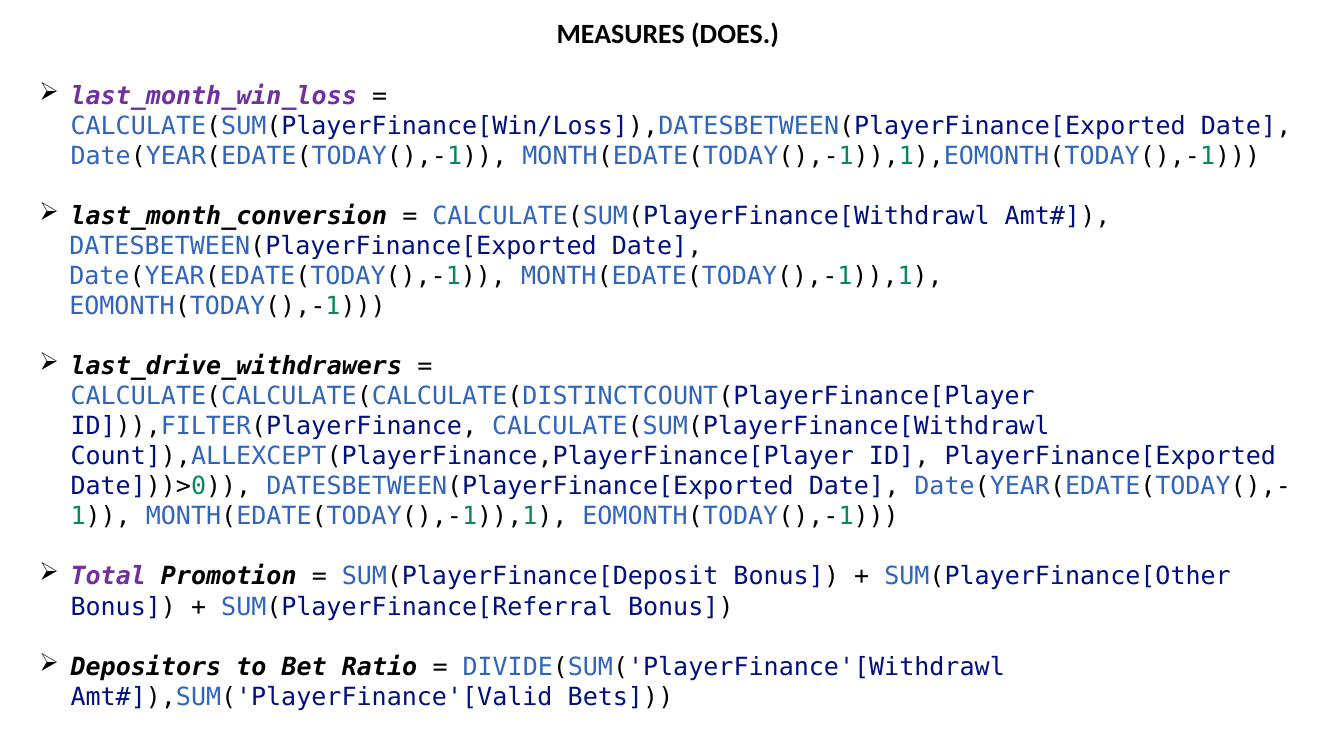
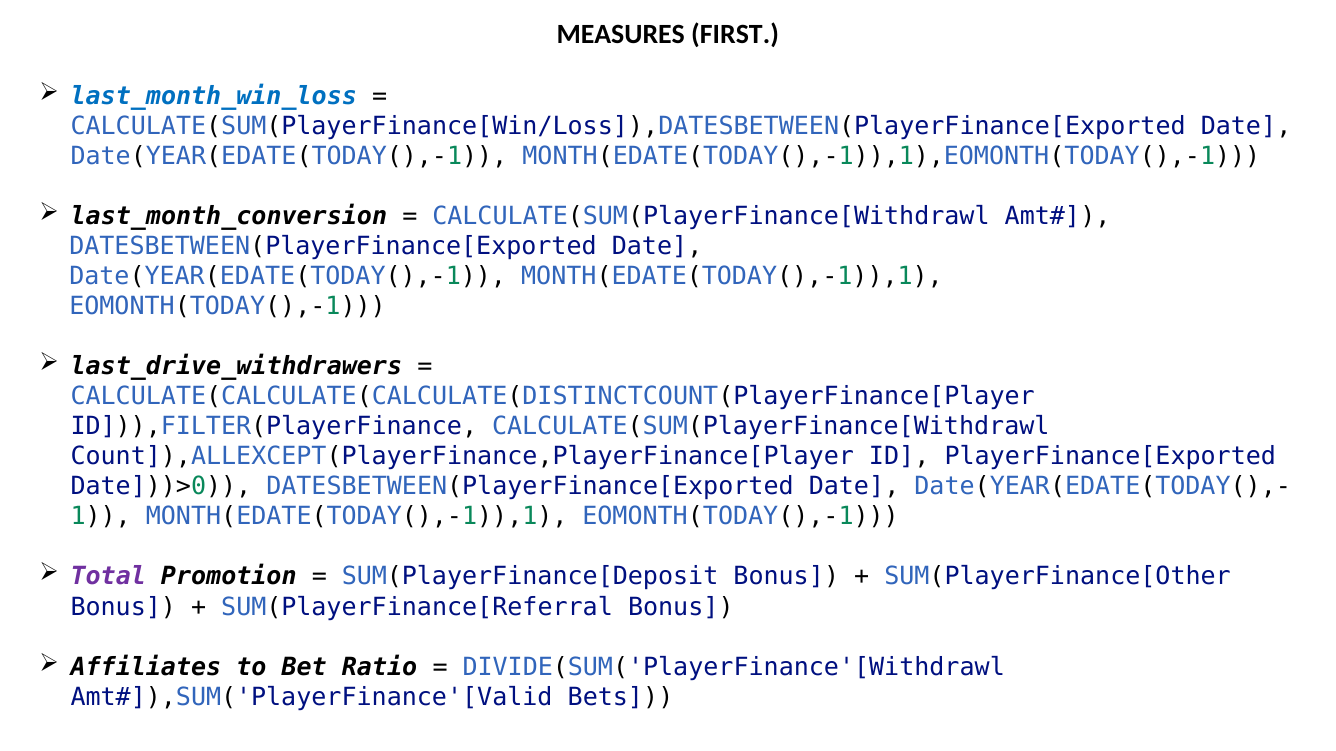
DOES: DOES -> FIRST
last_month_win_loss colour: purple -> blue
Depositors: Depositors -> Affiliates
